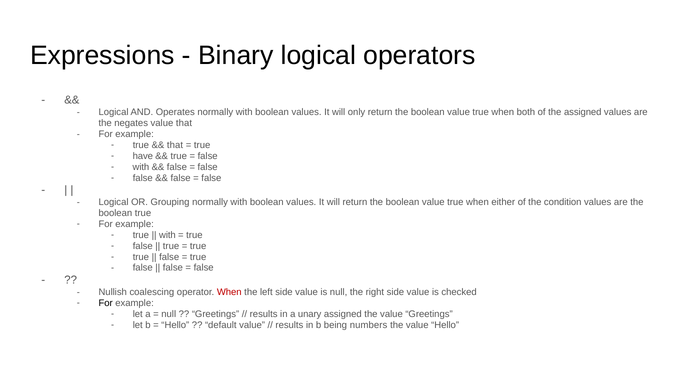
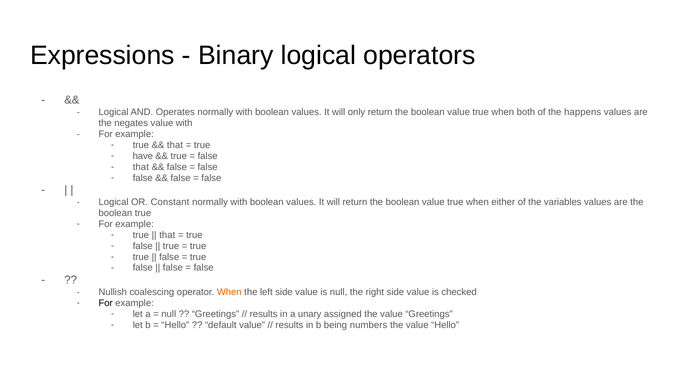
the assigned: assigned -> happens
value that: that -> with
with at (141, 167): with -> that
Grouping: Grouping -> Constant
condition: condition -> variables
with at (167, 235): with -> that
When at (229, 292) colour: red -> orange
